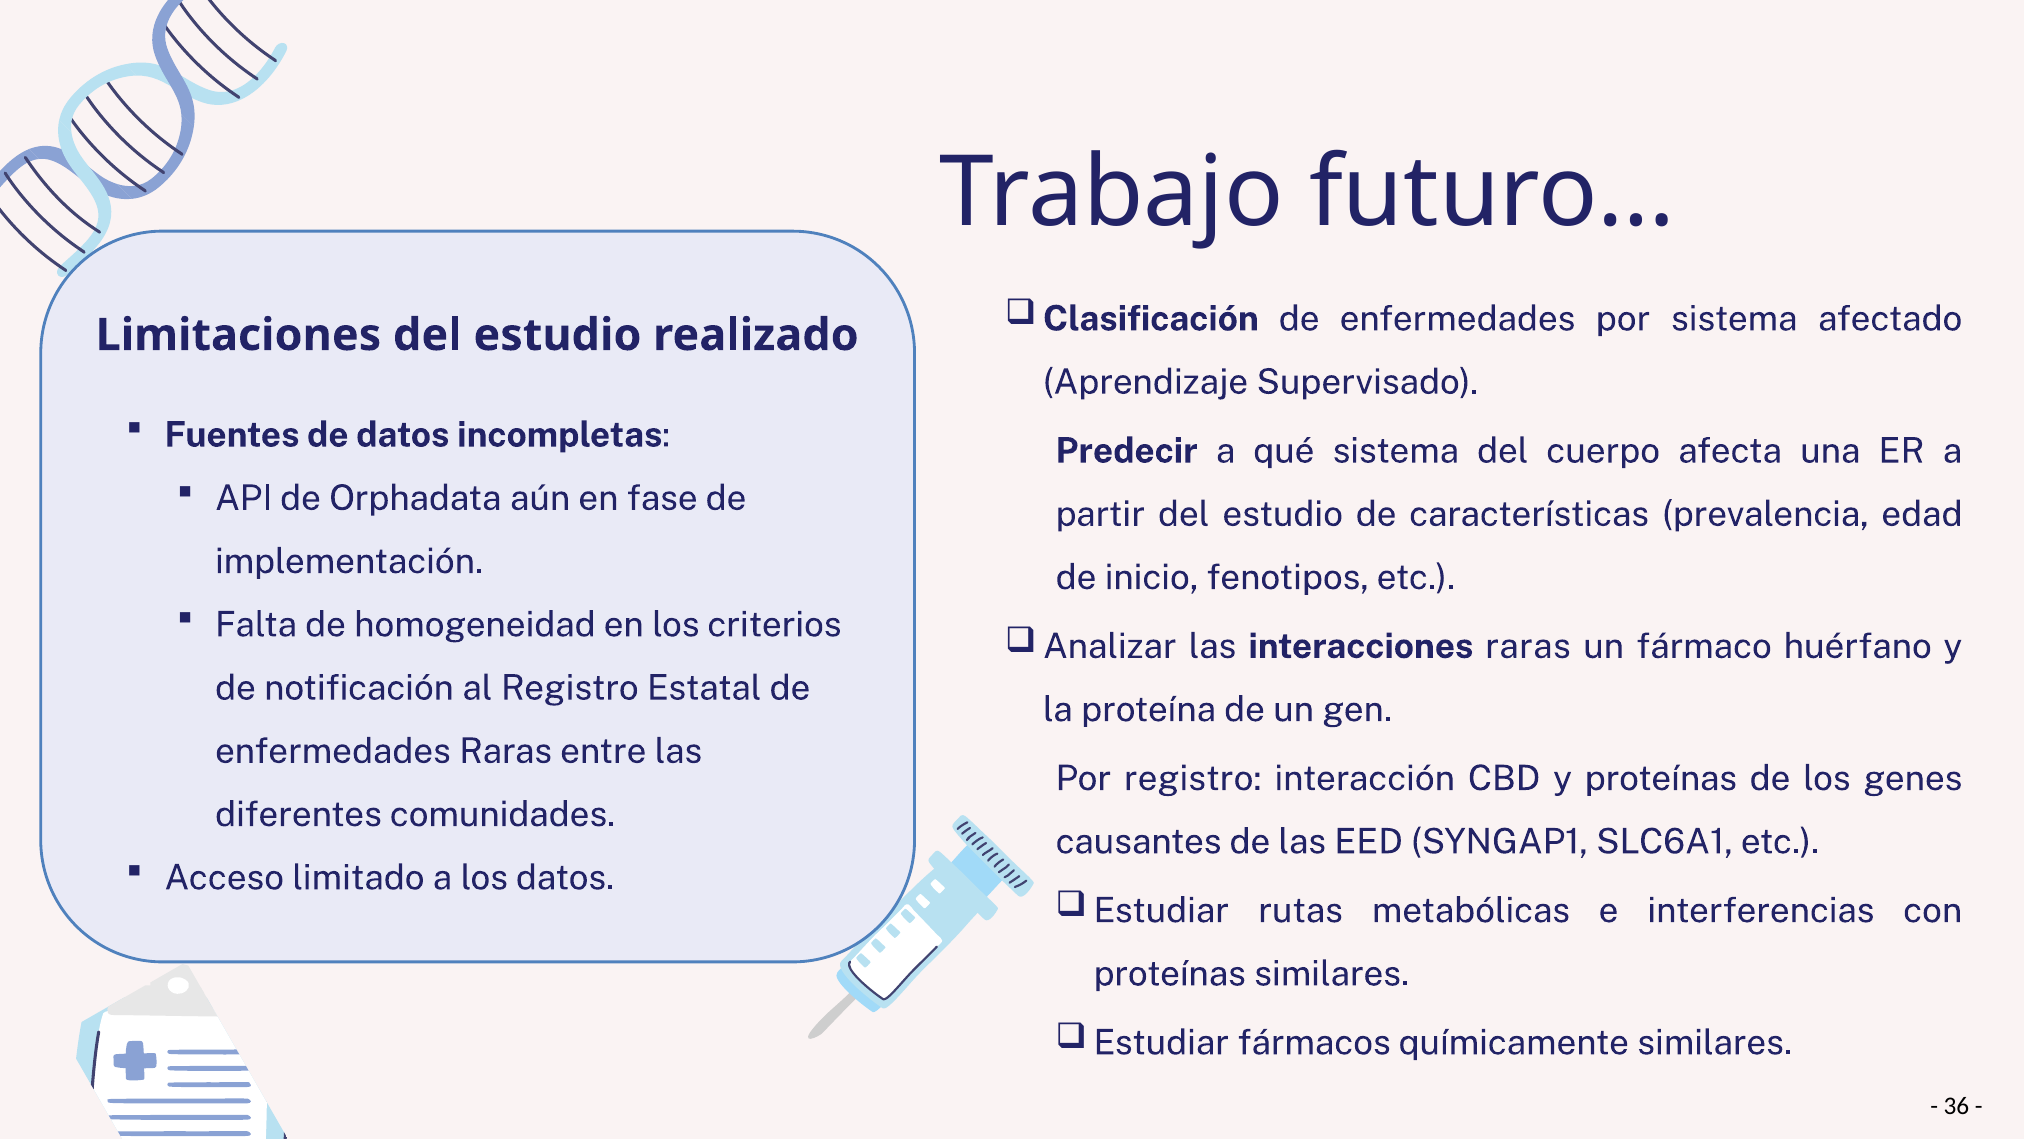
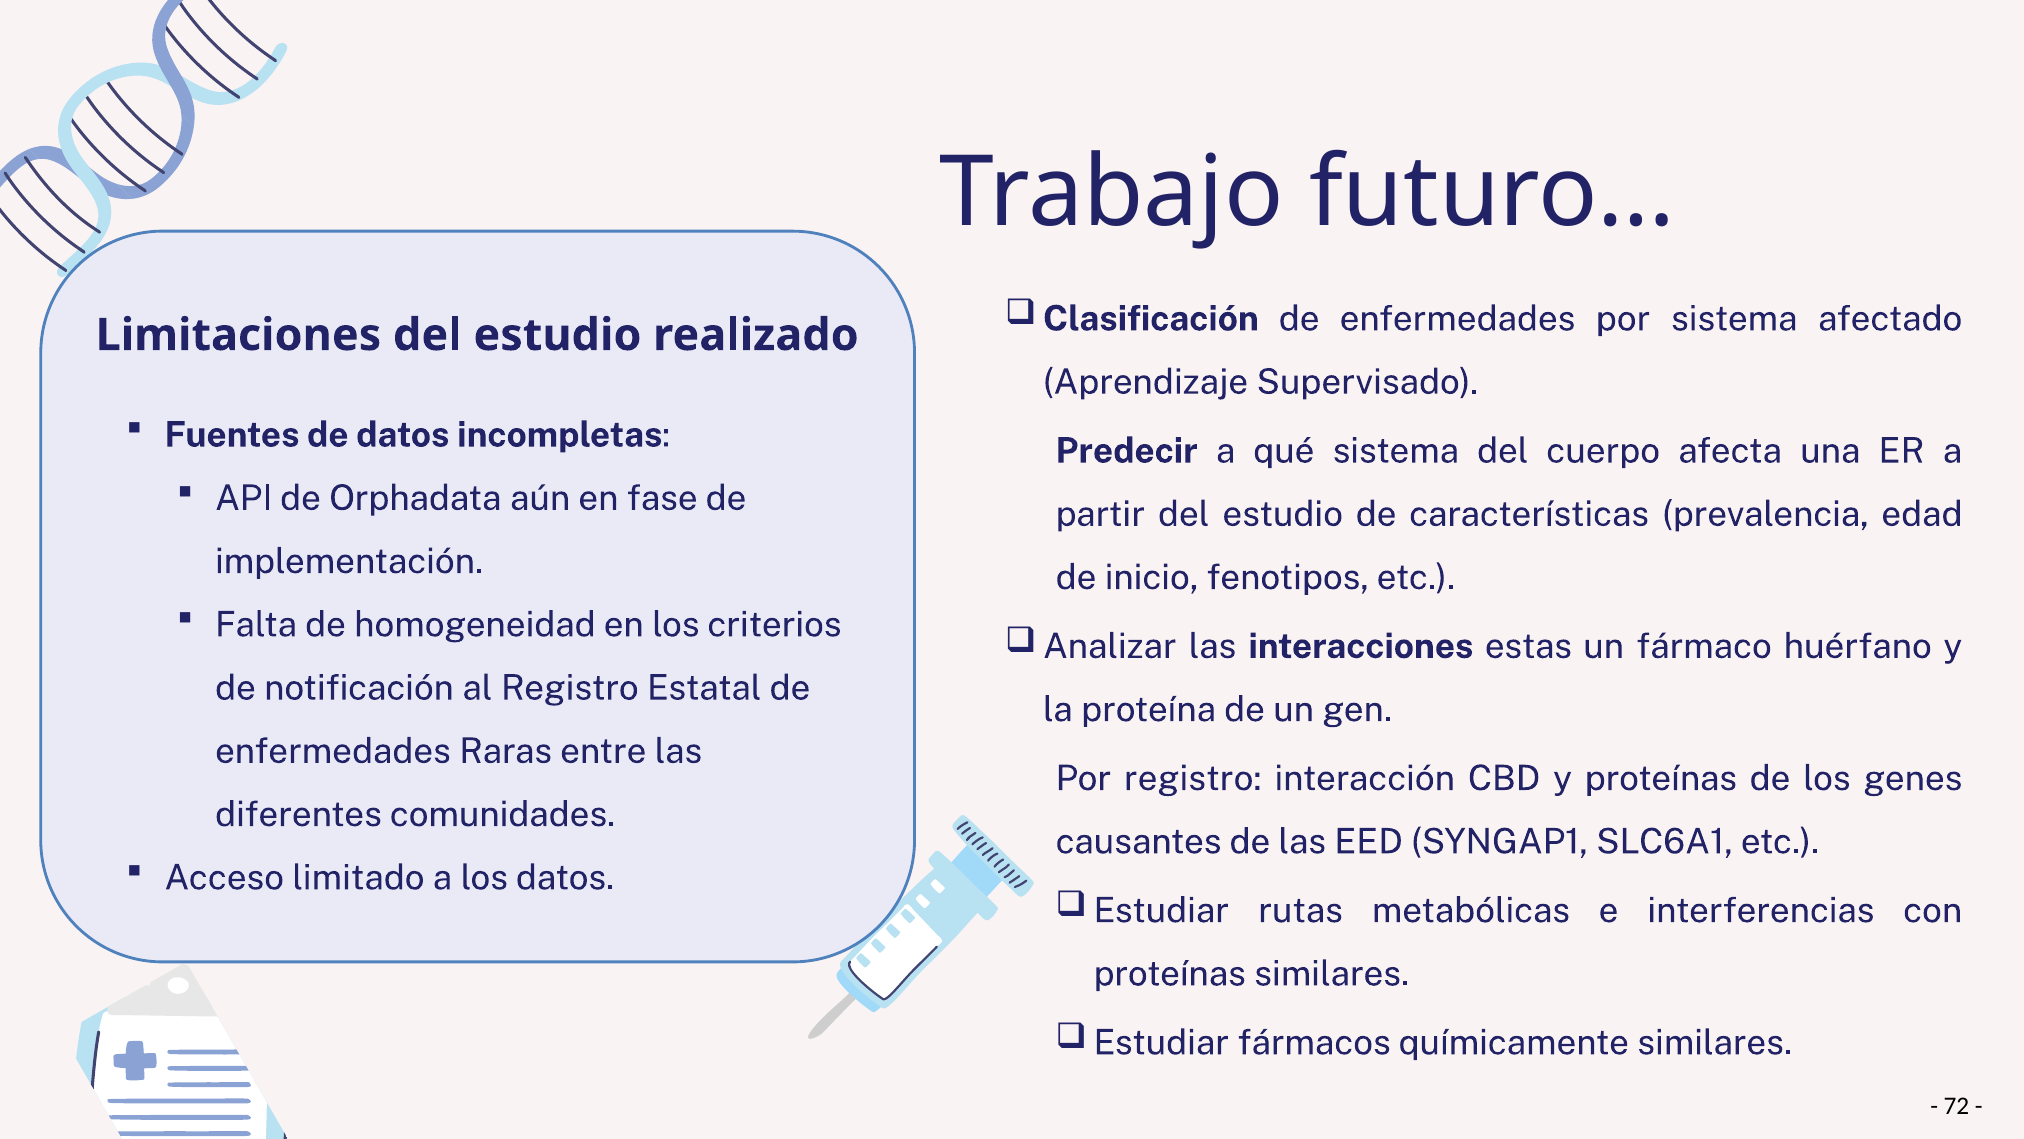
interacciones raras: raras -> estas
36: 36 -> 72
